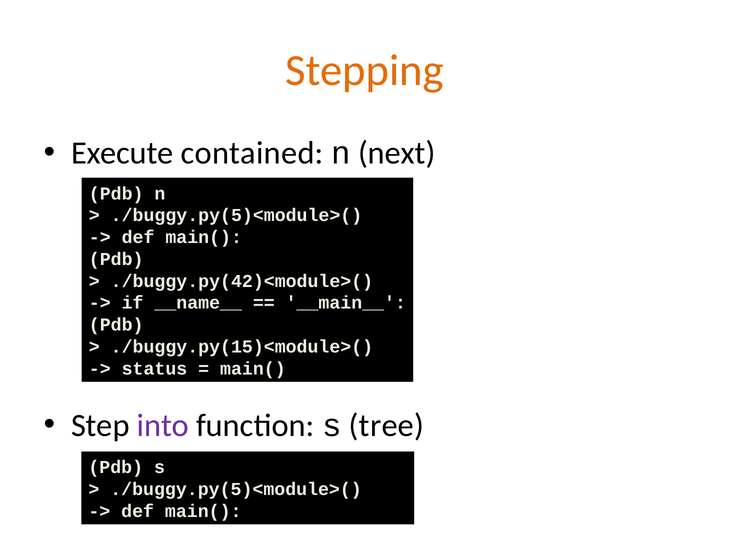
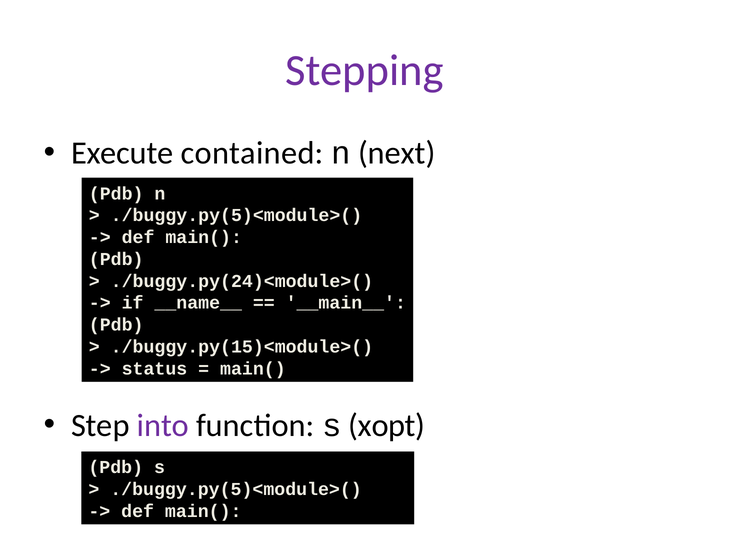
Stepping colour: orange -> purple
./buggy.py(42)<module>(: ./buggy.py(42)<module>( -> ./buggy.py(24)<module>(
tree: tree -> xopt
